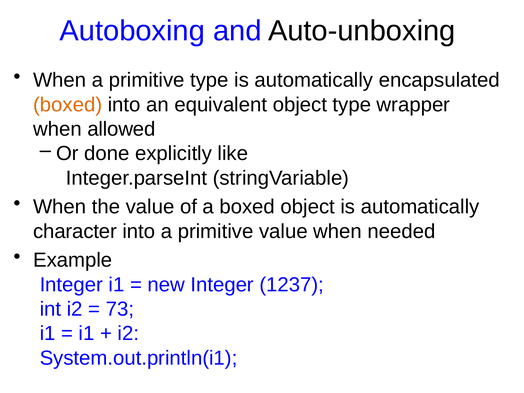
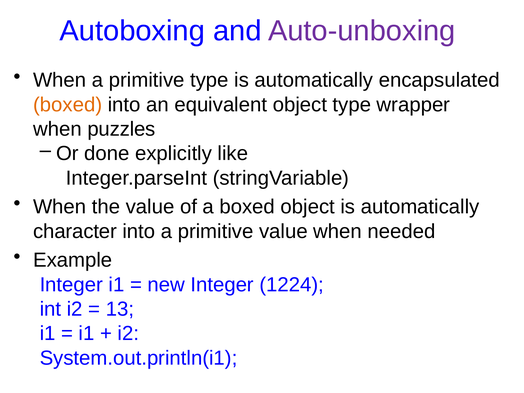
Auto-unboxing colour: black -> purple
allowed: allowed -> puzzles
1237: 1237 -> 1224
73: 73 -> 13
